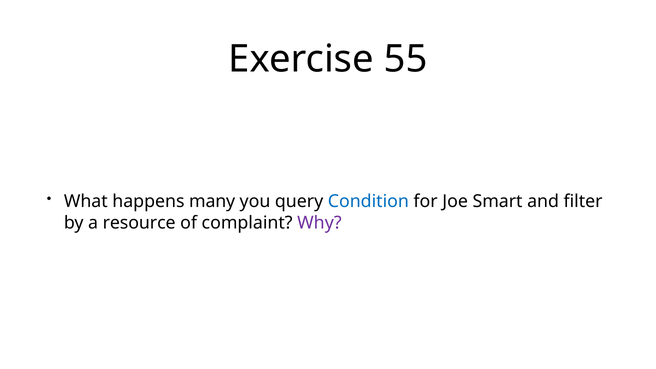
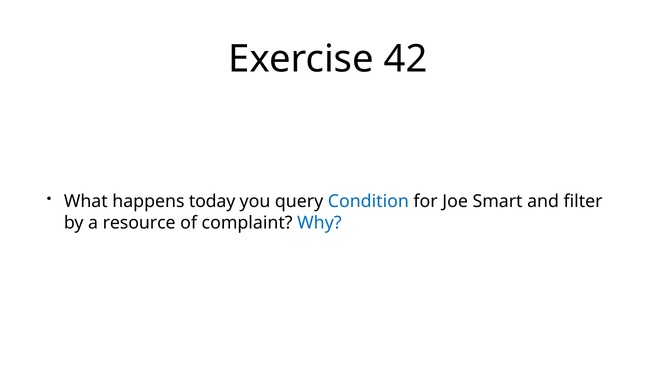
55: 55 -> 42
many: many -> today
Why colour: purple -> blue
